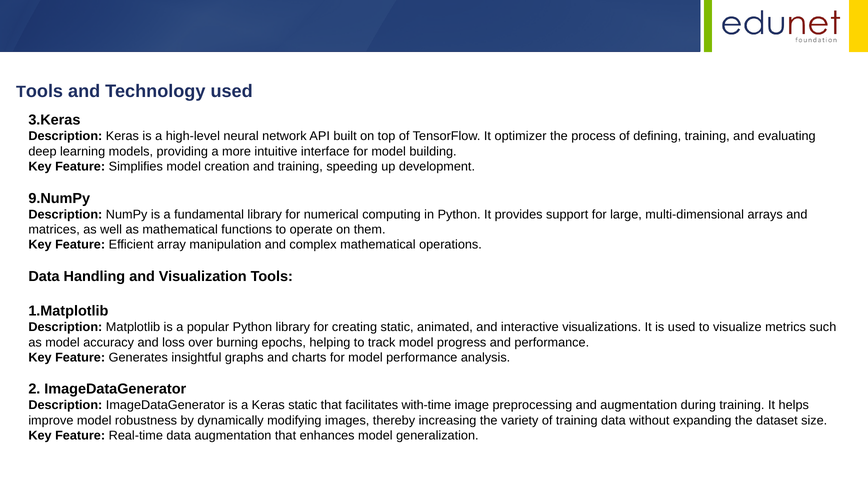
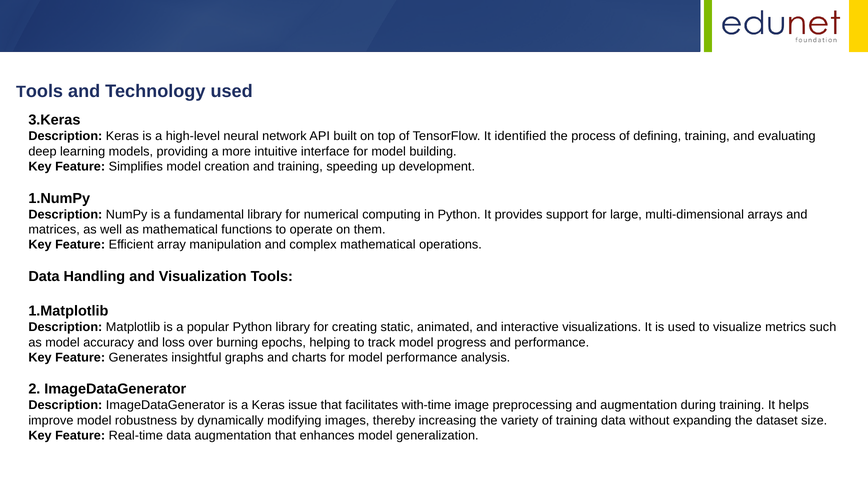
optimizer: optimizer -> identified
9.NumPy: 9.NumPy -> 1.NumPy
Keras static: static -> issue
